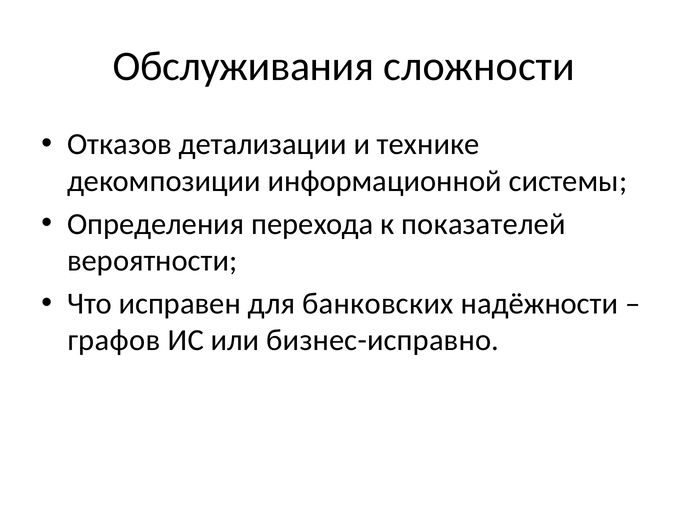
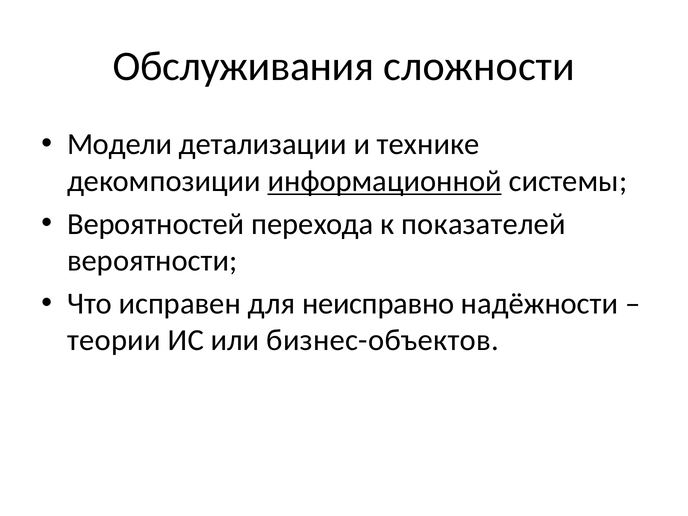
Отказов: Отказов -> Модели
информационной underline: none -> present
Определения: Определения -> Вероятностей
банковских: банковских -> неисправно
графов: графов -> теории
бизнес-исправно: бизнес-исправно -> бизнес-объектов
